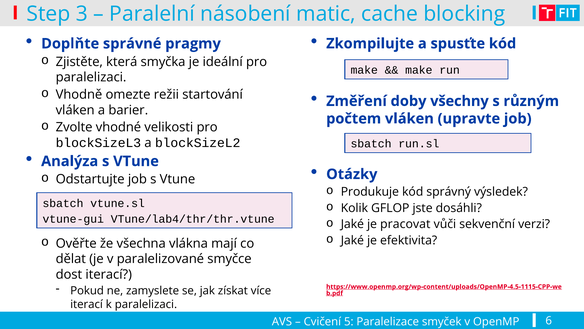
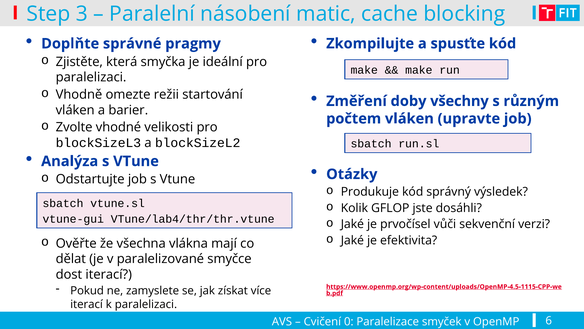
pracovat: pracovat -> prvočísel
5: 5 -> 0
